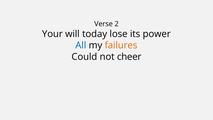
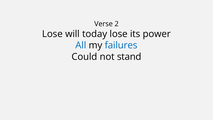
Your at (52, 34): Your -> Lose
failures colour: orange -> blue
cheer: cheer -> stand
